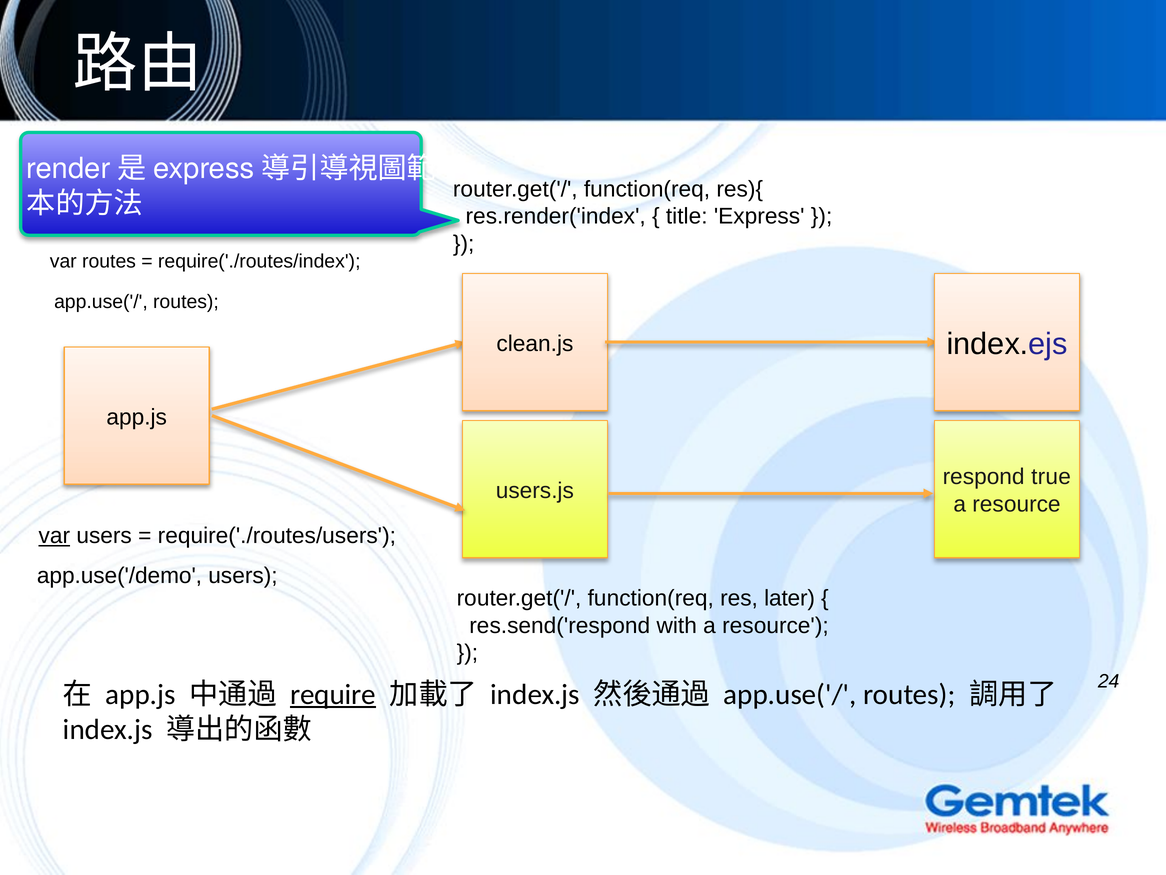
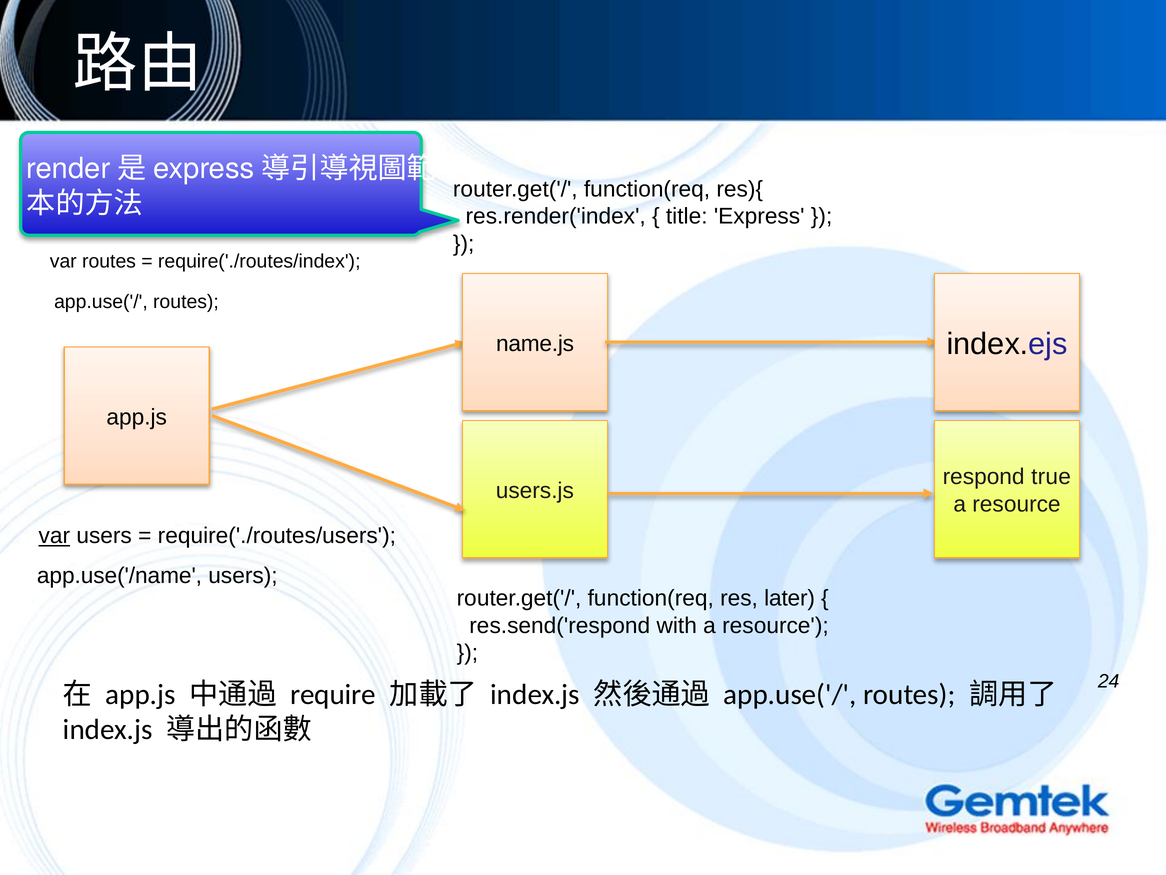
clean.js: clean.js -> name.js
app.use('/demo: app.use('/demo -> app.use('/name
require underline: present -> none
